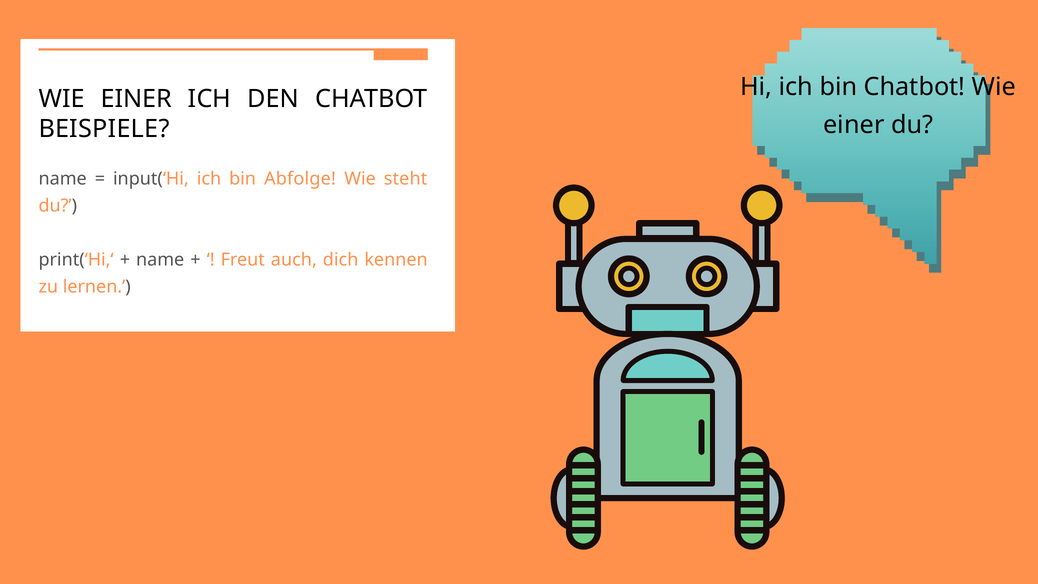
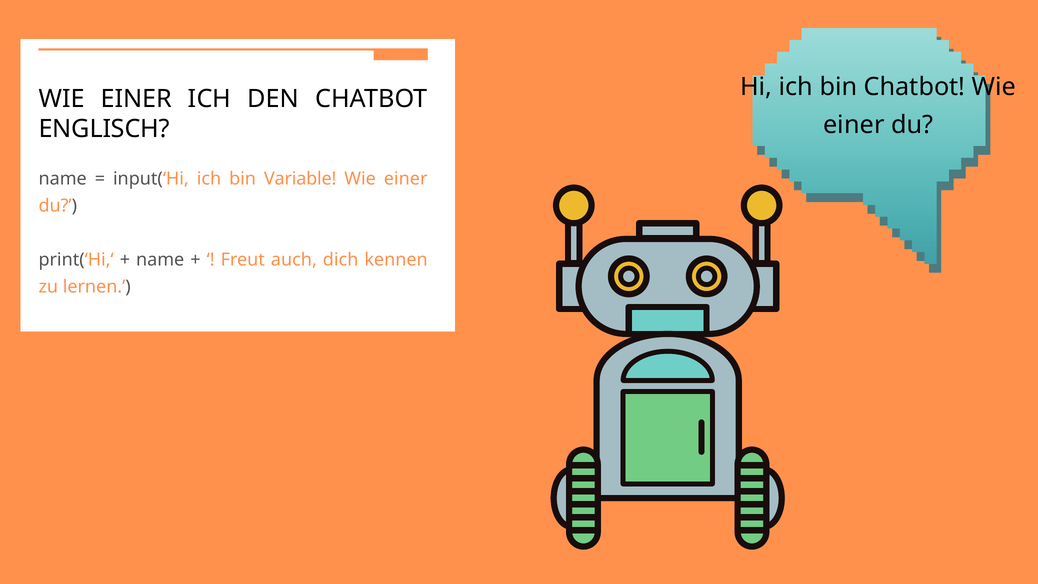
BEISPIELE: BEISPIELE -> ENGLISCH
Abfolge: Abfolge -> Variable
steht at (406, 179): steht -> einer
